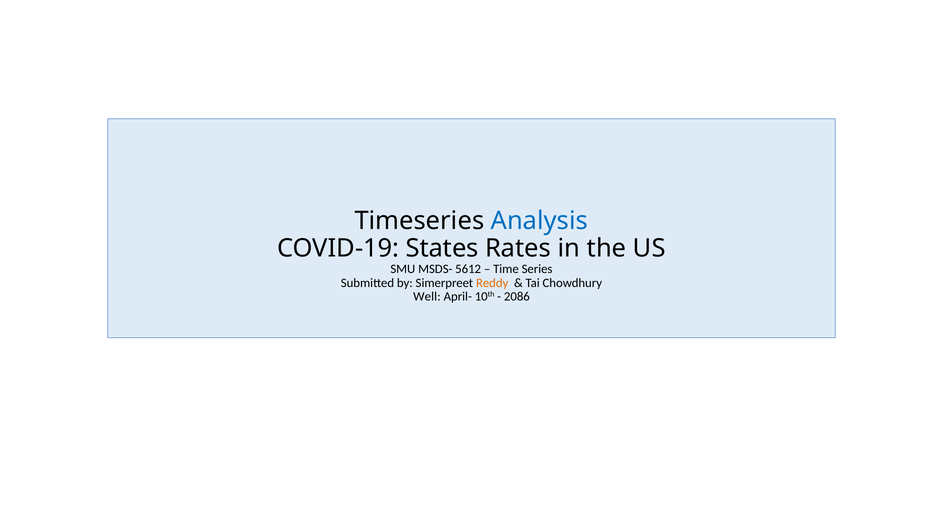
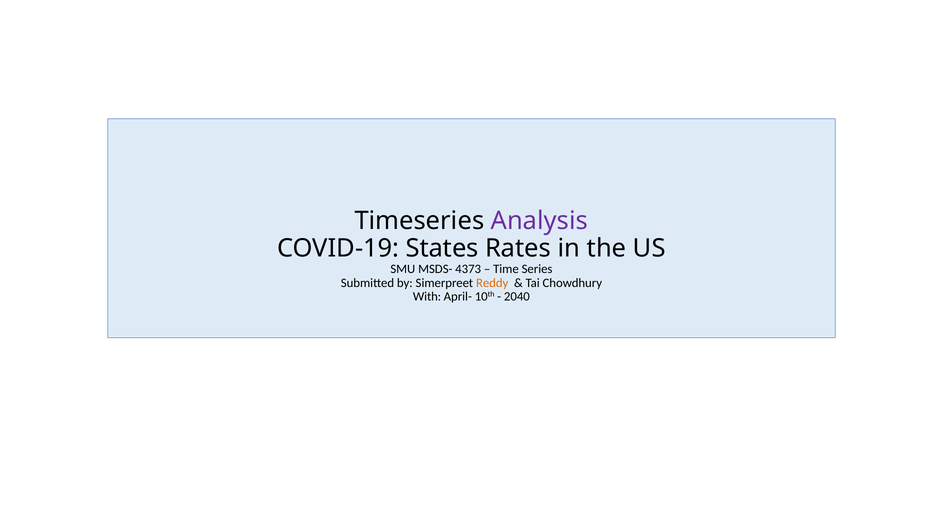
Analysis colour: blue -> purple
5612: 5612 -> 4373
Well: Well -> With
2086: 2086 -> 2040
